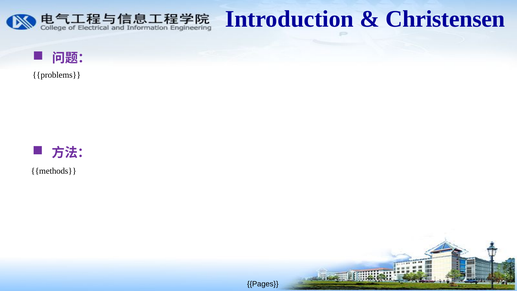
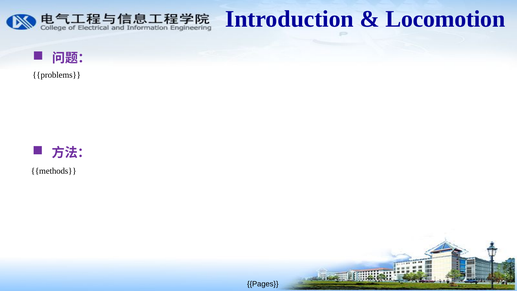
Christensen: Christensen -> Locomotion
